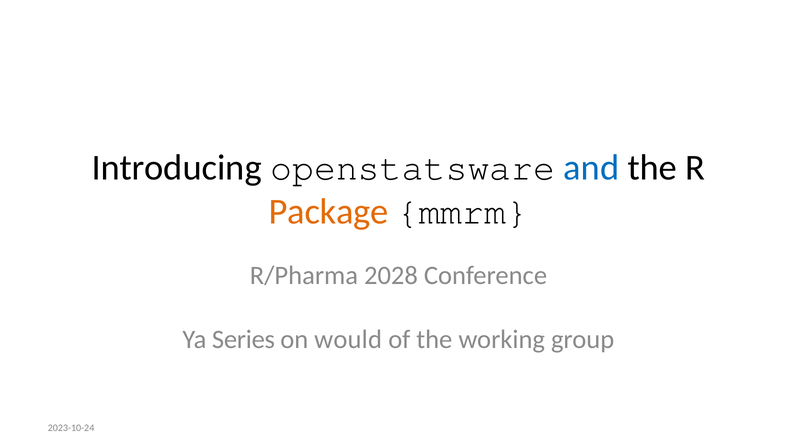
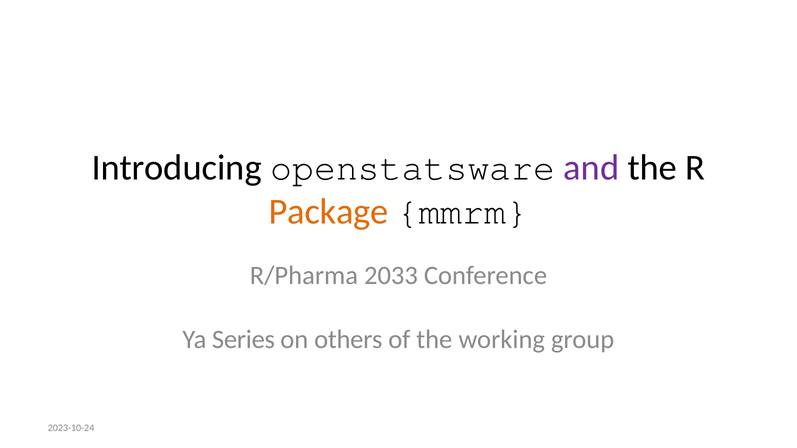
and colour: blue -> purple
2028: 2028 -> 2033
would: would -> others
